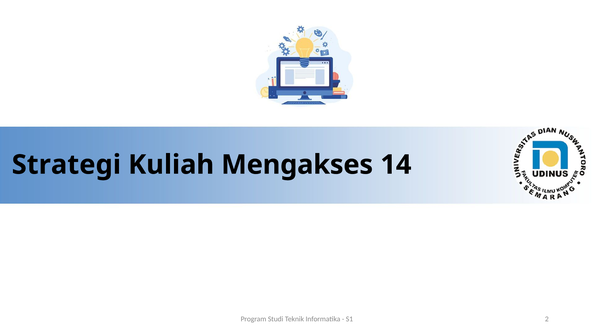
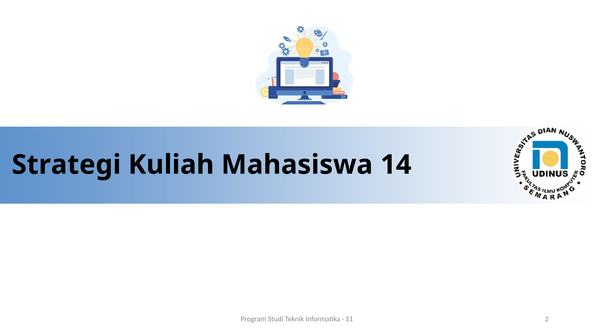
Mengakses: Mengakses -> Mahasiswa
